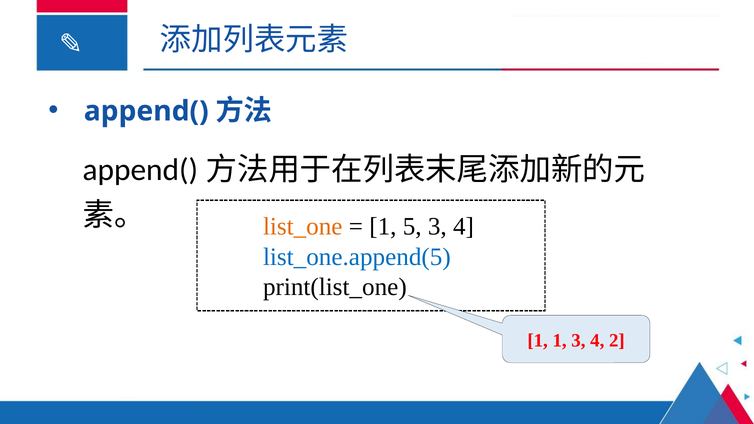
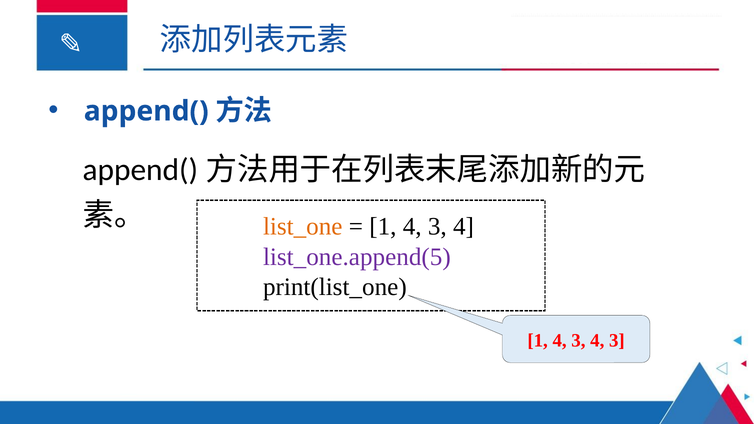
5 at (412, 227): 5 -> 4
list_one.append(5 colour: blue -> purple
1 at (560, 340): 1 -> 4
3 4 2: 2 -> 3
